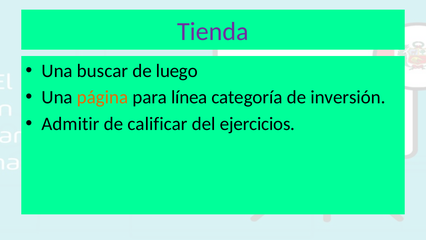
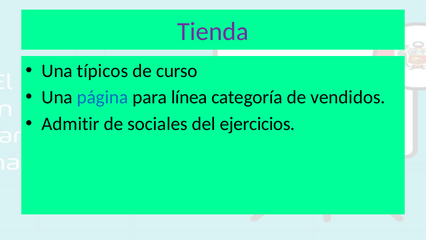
buscar: buscar -> típicos
luego: luego -> curso
página colour: orange -> blue
inversión: inversión -> vendidos
calificar: calificar -> sociales
